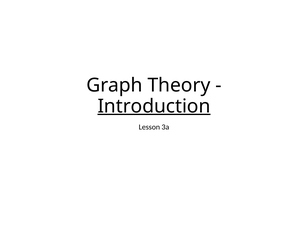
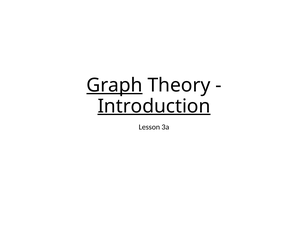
Graph underline: none -> present
